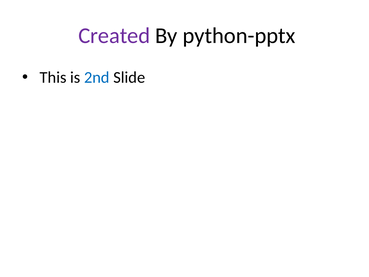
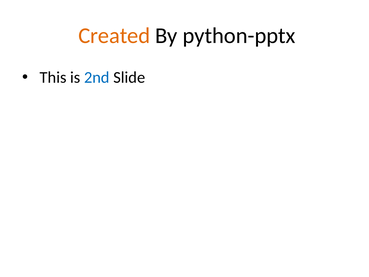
Created colour: purple -> orange
